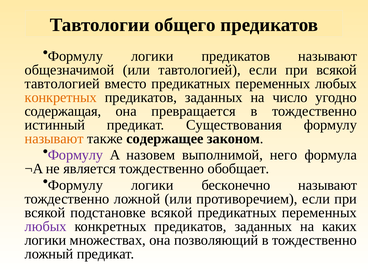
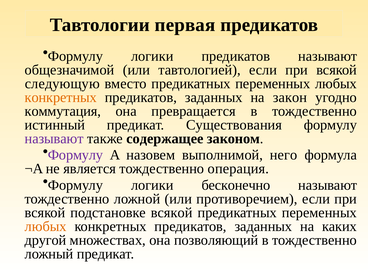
общего: общего -> первая
тавтологией at (62, 84): тавтологией -> следующую
число: число -> закон
содержащая: содержащая -> коммутация
называют at (54, 139) colour: orange -> purple
обобщает: обобщает -> операция
любых at (46, 226) colour: purple -> orange
логики at (46, 240): логики -> другой
